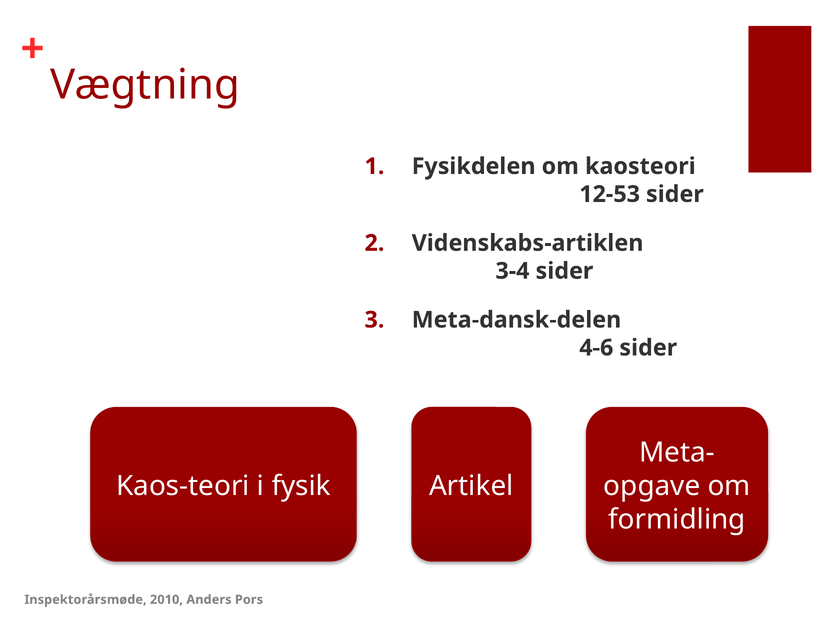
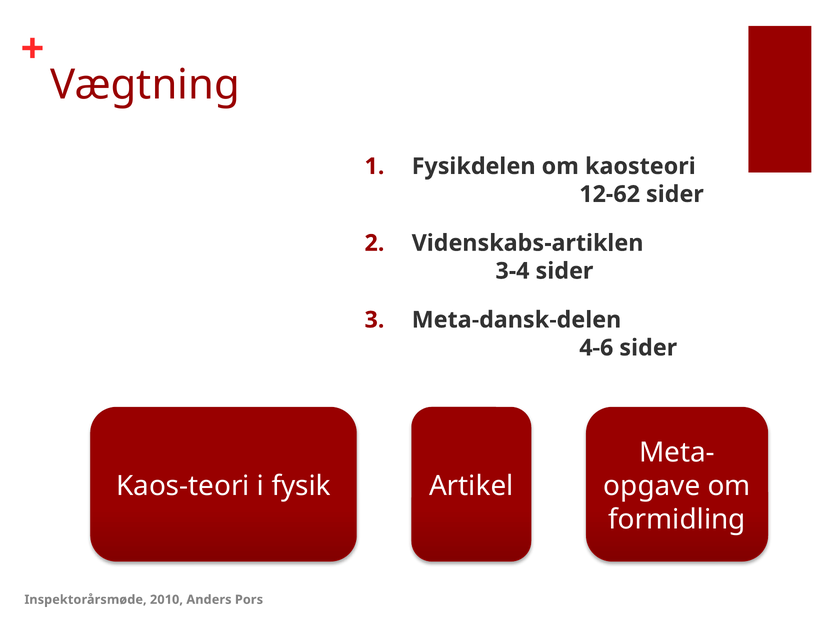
12-53: 12-53 -> 12-62
